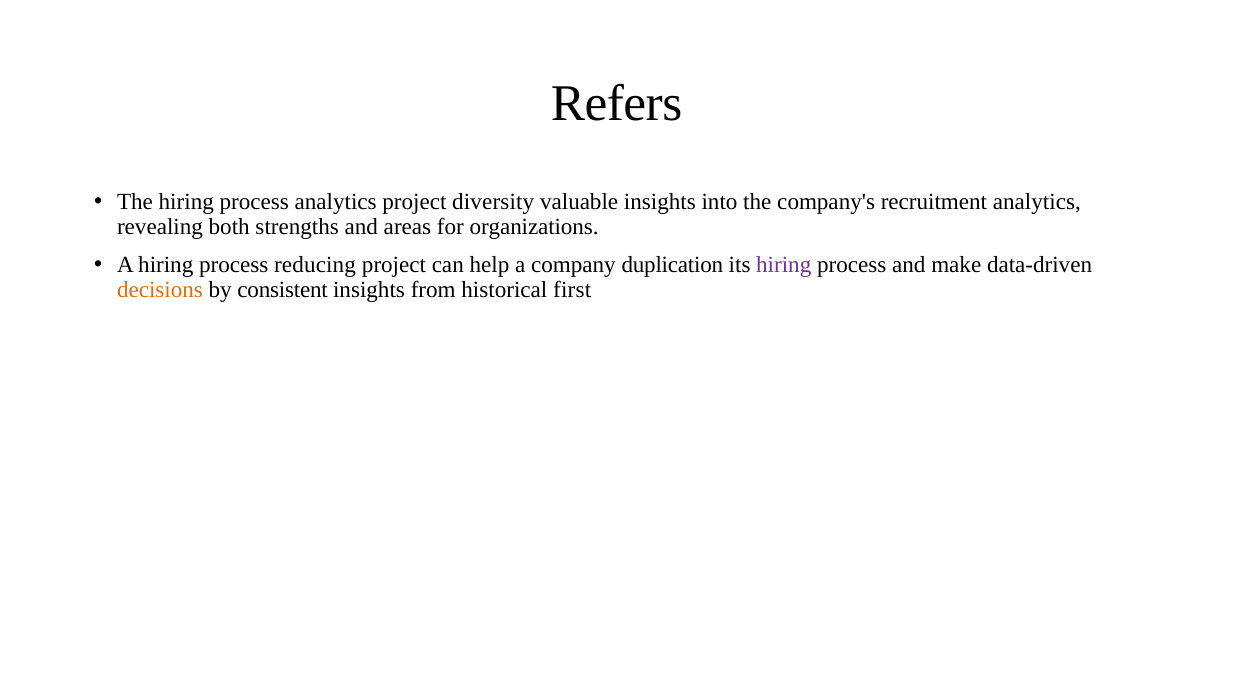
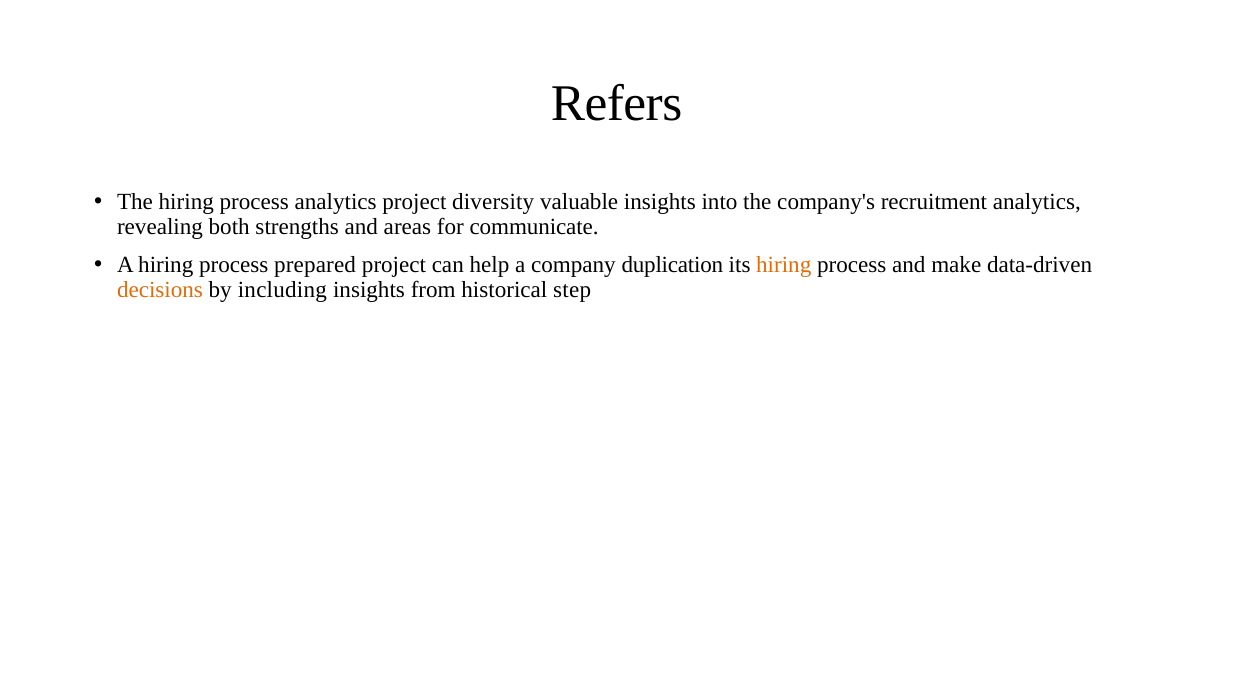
organizations: organizations -> communicate
reducing: reducing -> prepared
hiring at (784, 264) colour: purple -> orange
consistent: consistent -> including
first: first -> step
